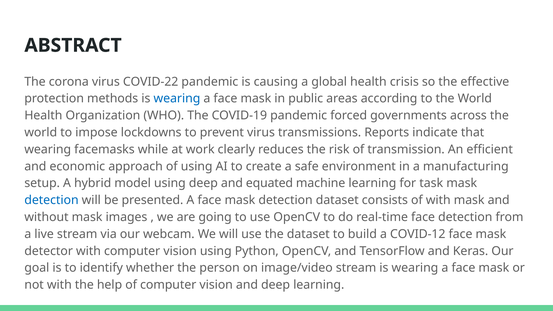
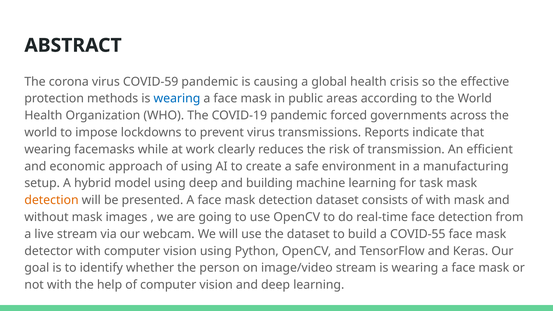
COVID-22: COVID-22 -> COVID-59
equated: equated -> building
detection at (51, 200) colour: blue -> orange
COVID-12: COVID-12 -> COVID-55
